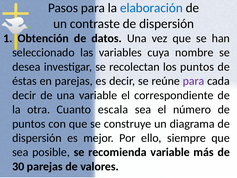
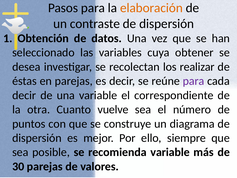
elaboración colour: blue -> orange
nombre: nombre -> obtener
los puntos: puntos -> realizar
escala: escala -> vuelve
